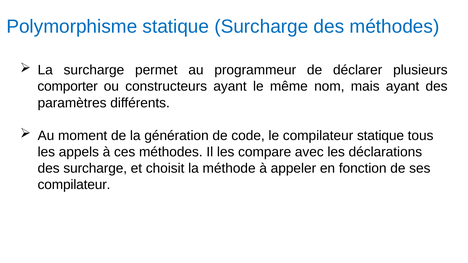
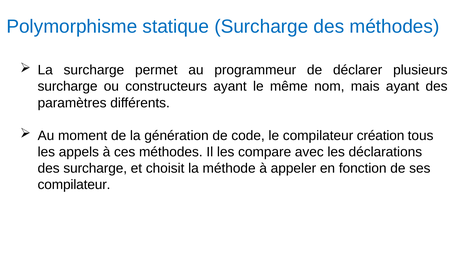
comporter at (68, 87): comporter -> surcharge
compilateur statique: statique -> création
